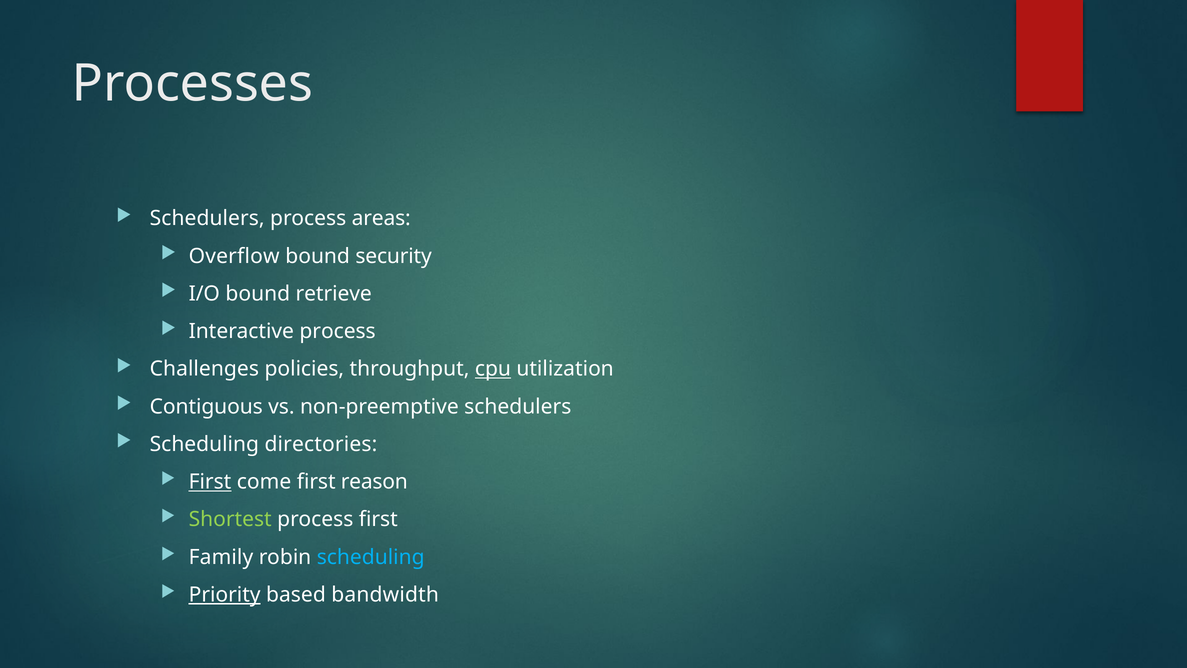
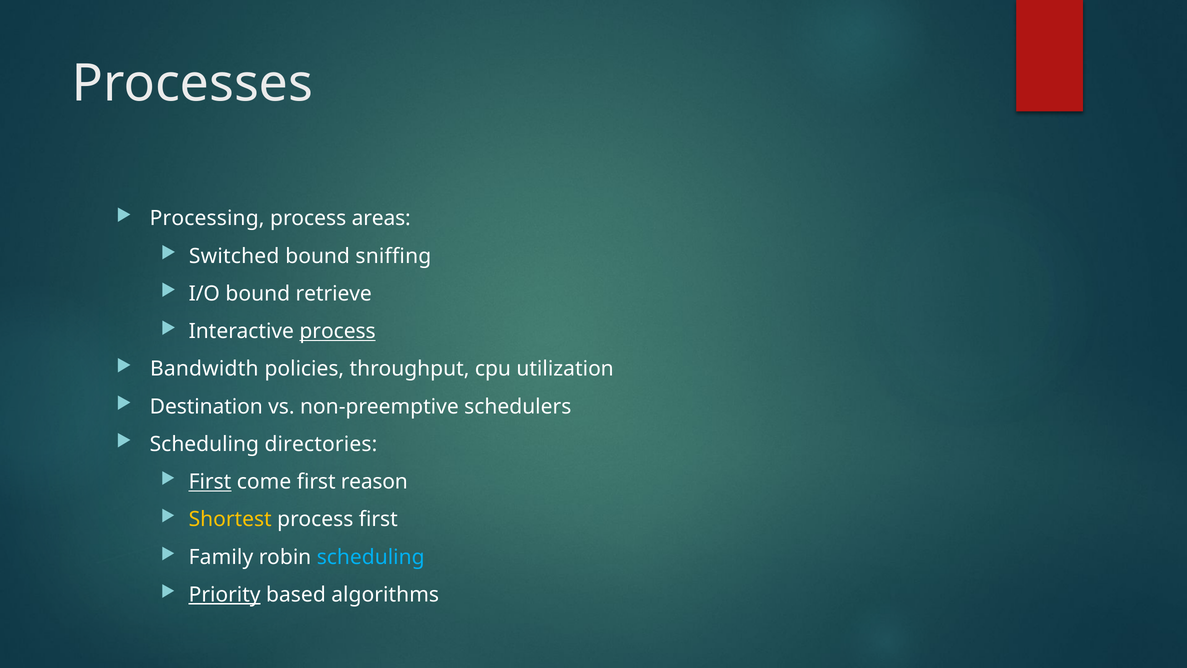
Schedulers at (207, 218): Schedulers -> Processing
Overflow: Overflow -> Switched
security: security -> sniffing
process at (338, 331) underline: none -> present
Challenges: Challenges -> Bandwidth
cpu underline: present -> none
Contiguous: Contiguous -> Destination
Shortest colour: light green -> yellow
bandwidth: bandwidth -> algorithms
